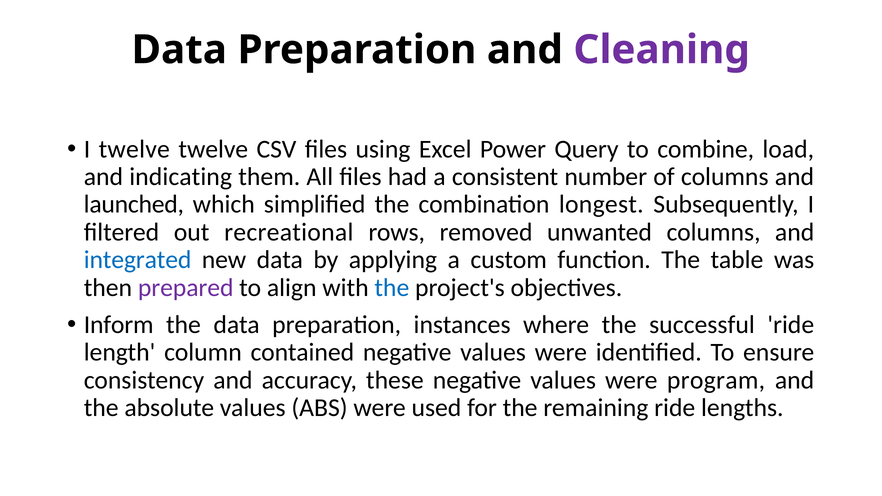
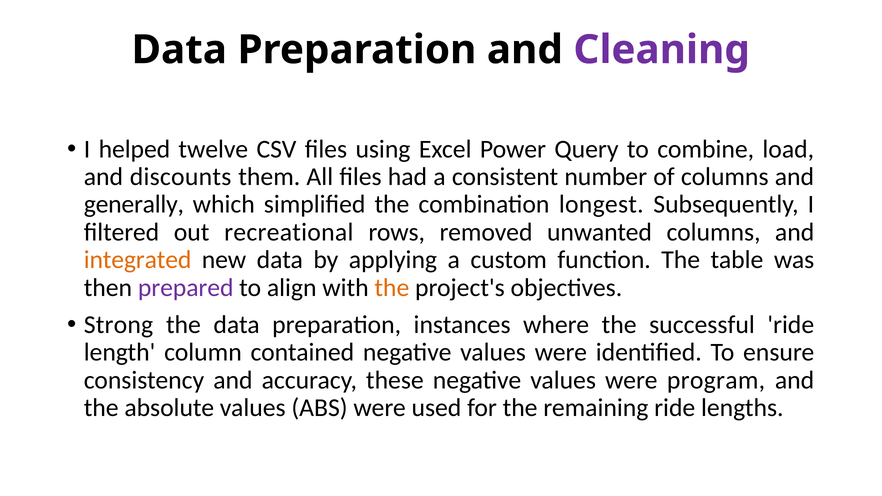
I twelve: twelve -> helped
indicating: indicating -> discounts
launched: launched -> generally
integrated colour: blue -> orange
the at (392, 288) colour: blue -> orange
Inform: Inform -> Strong
